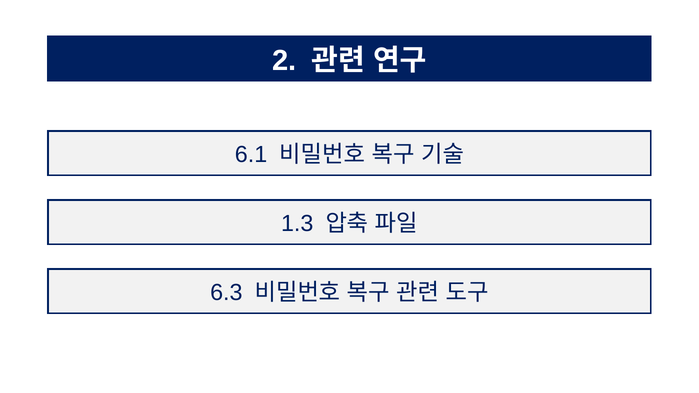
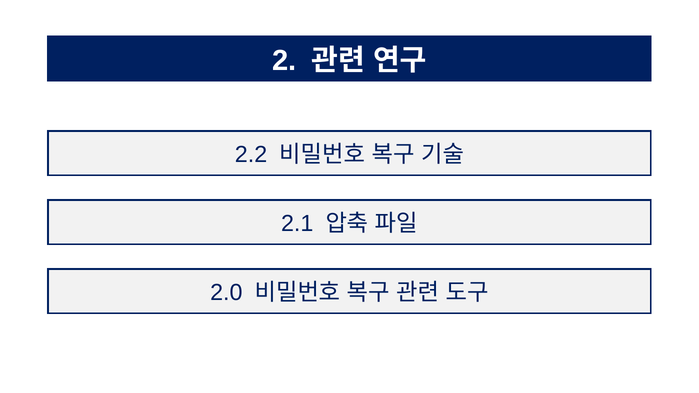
6.1: 6.1 -> 2.2
1.3: 1.3 -> 2.1
6.3: 6.3 -> 2.0
